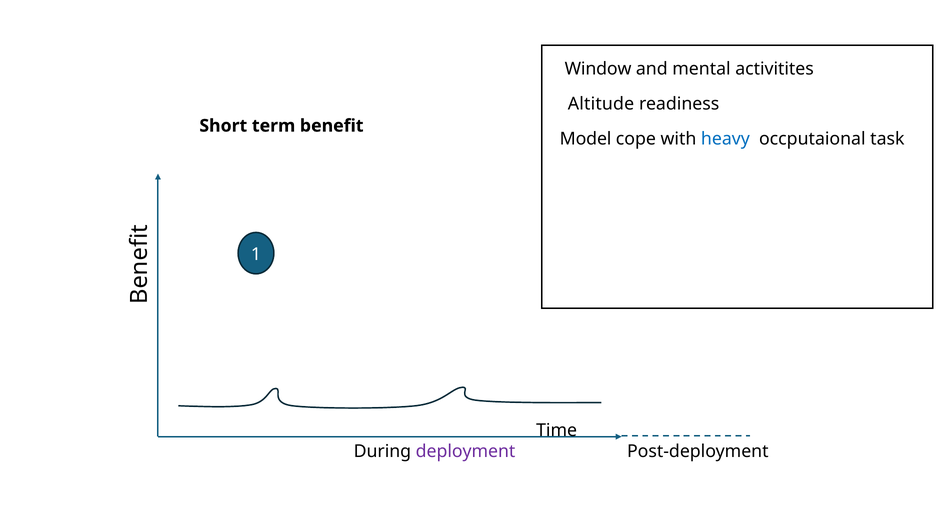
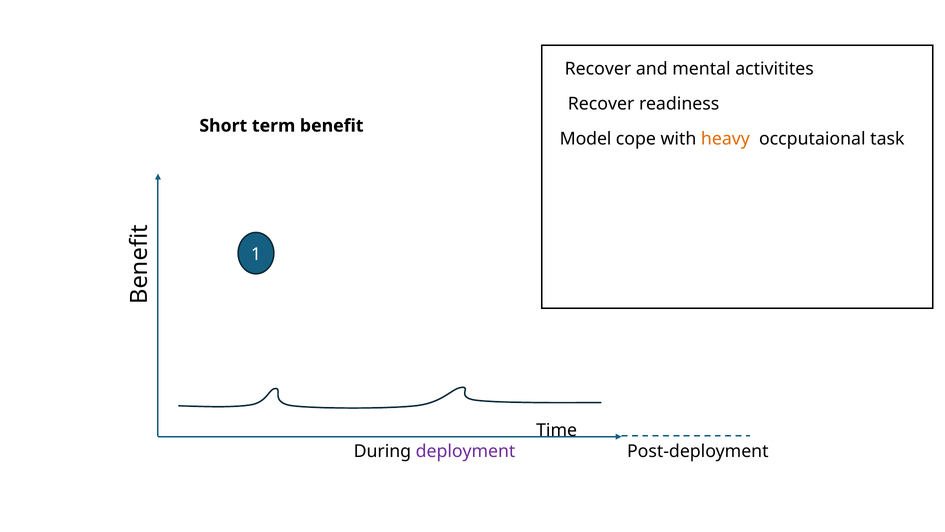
Window at (598, 69): Window -> Recover
Altitude at (601, 104): Altitude -> Recover
heavy colour: blue -> orange
